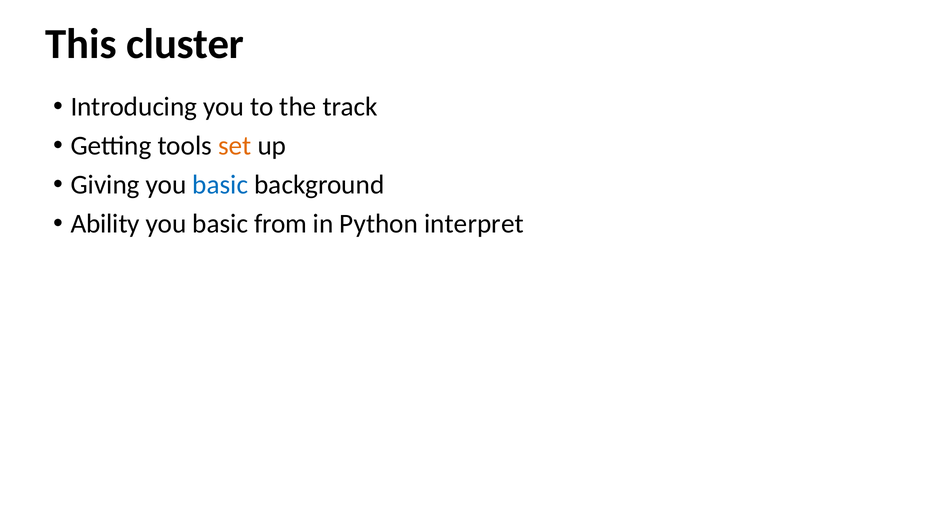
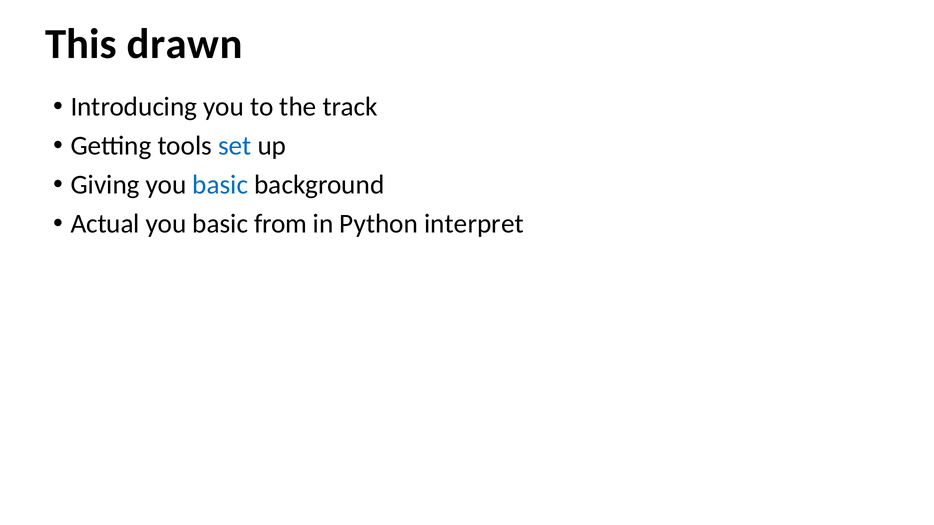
cluster: cluster -> drawn
set colour: orange -> blue
Ability: Ability -> Actual
